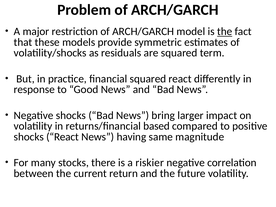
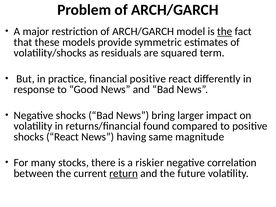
financial squared: squared -> positive
based: based -> found
return underline: none -> present
